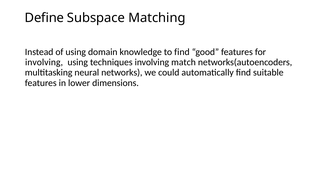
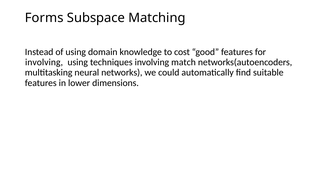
Define: Define -> Forms
to find: find -> cost
